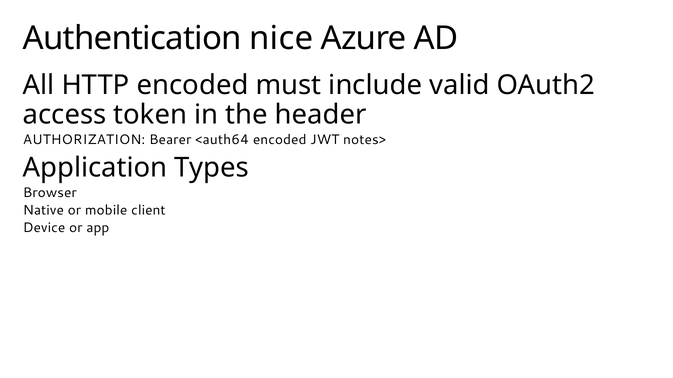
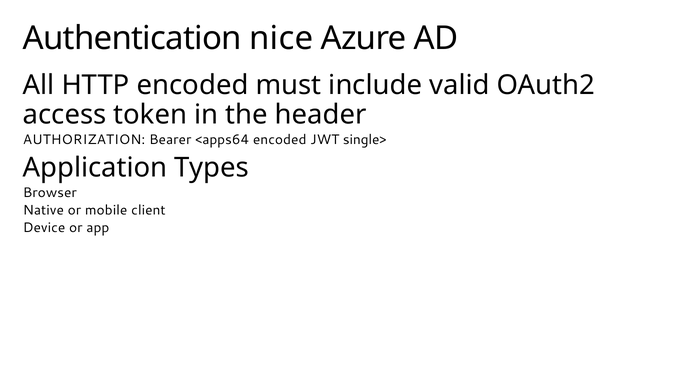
<auth64: <auth64 -> <apps64
notes>: notes> -> single>
